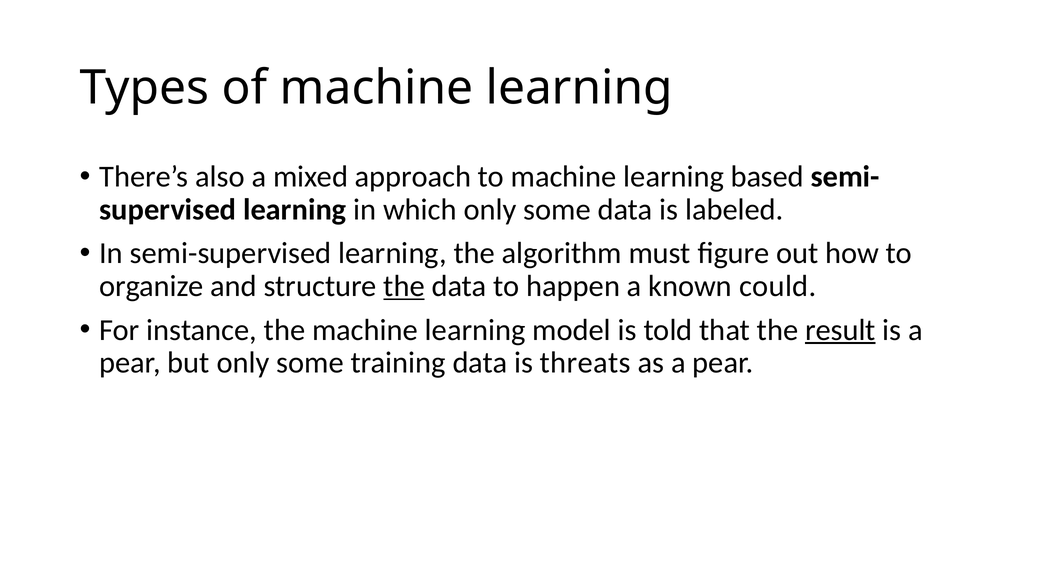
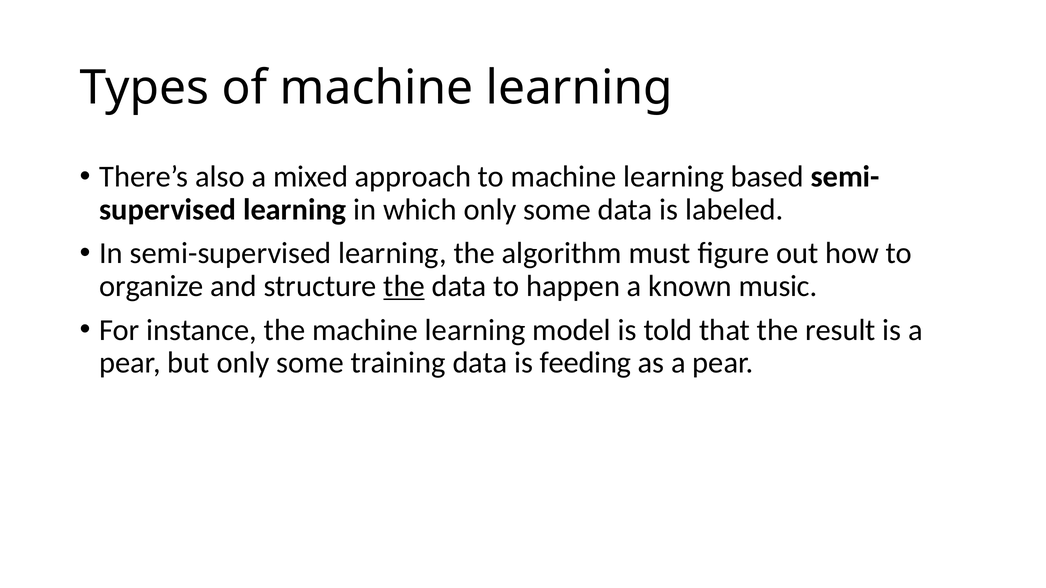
could: could -> music
result underline: present -> none
threats: threats -> feeding
